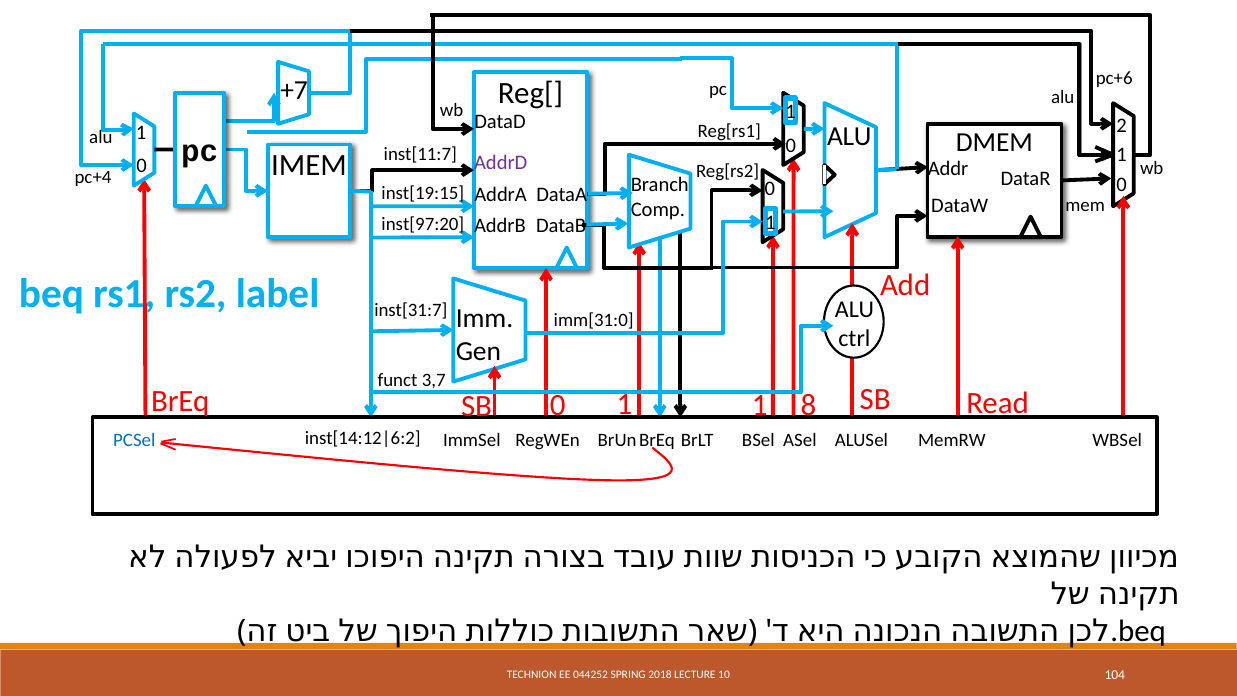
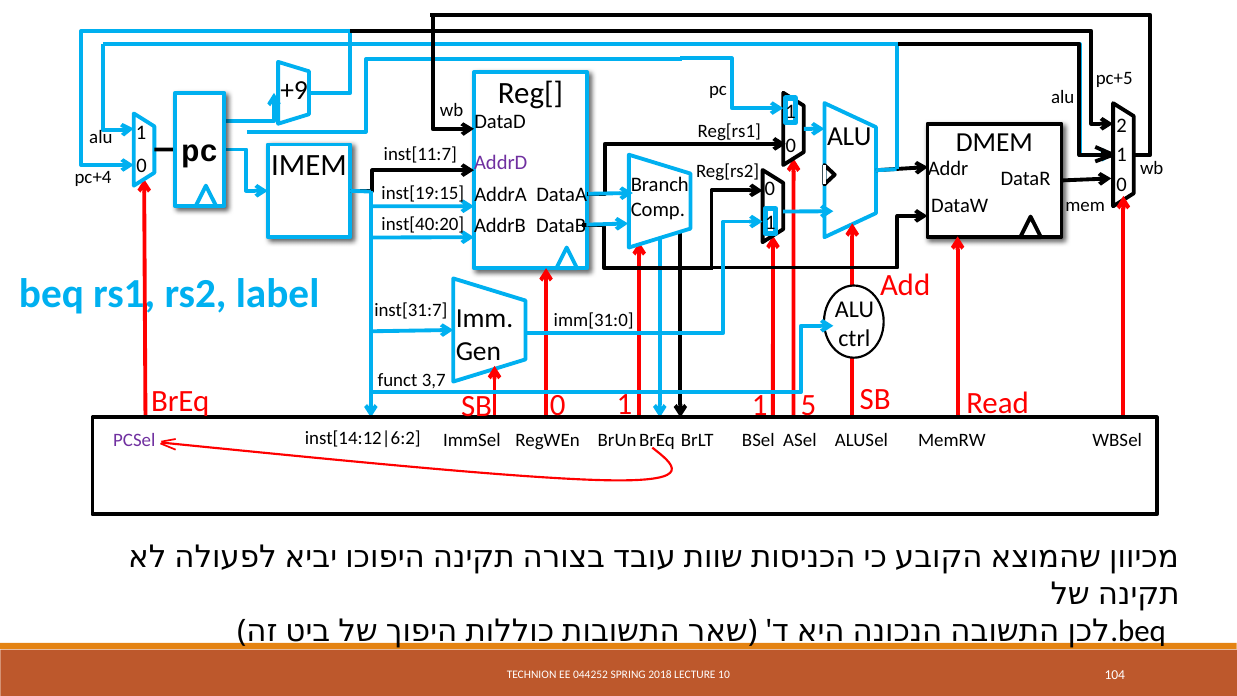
pc+6: pc+6 -> pc+5
+7: +7 -> +9
inst[97:20: inst[97:20 -> inst[40:20
8: 8 -> 5
PCSel colour: blue -> purple
